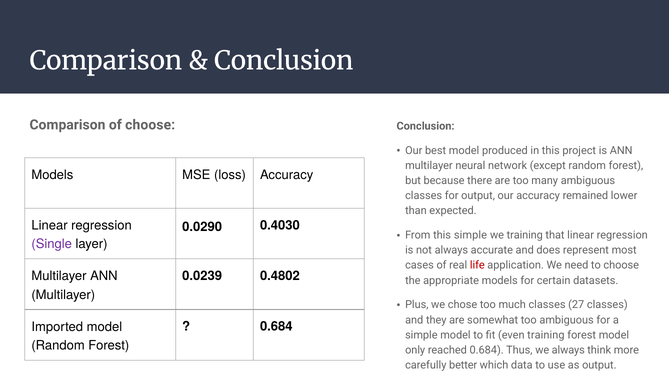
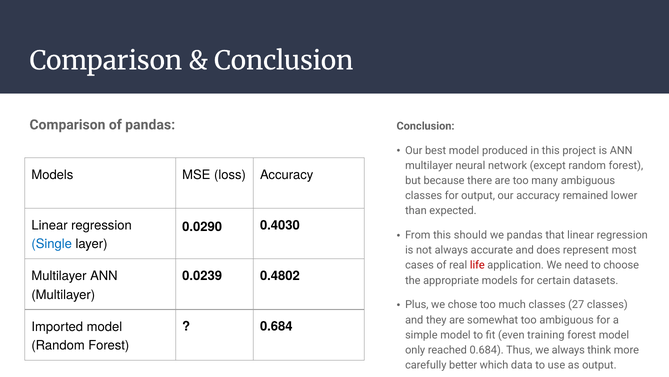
of choose: choose -> pandas
this simple: simple -> should
we training: training -> pandas
Single colour: purple -> blue
